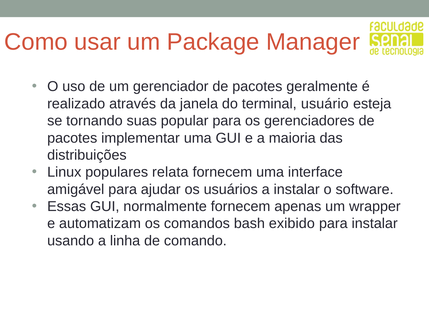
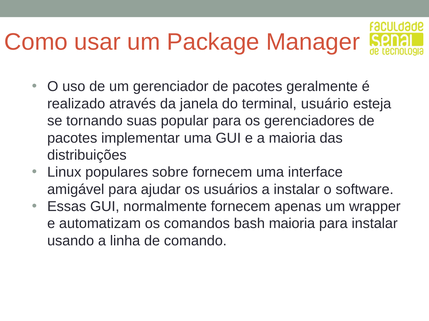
relata: relata -> sobre
bash exibido: exibido -> maioria
